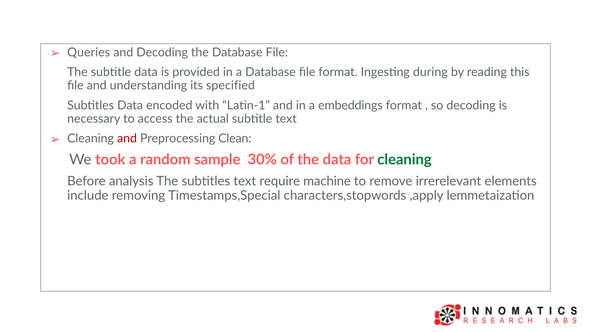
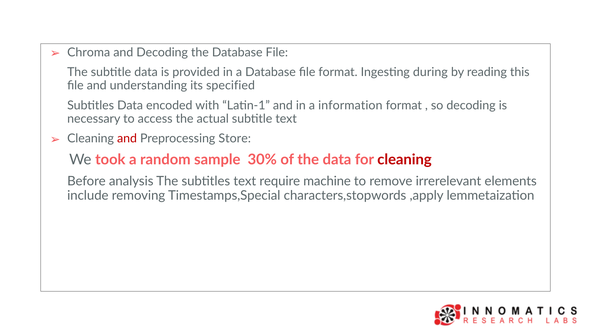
Queries: Queries -> Chroma
embeddings: embeddings -> information
Clean: Clean -> Store
cleaning at (404, 160) colour: green -> red
